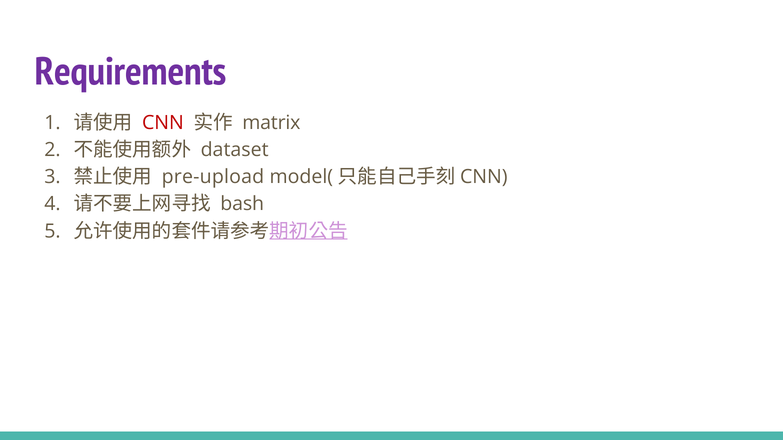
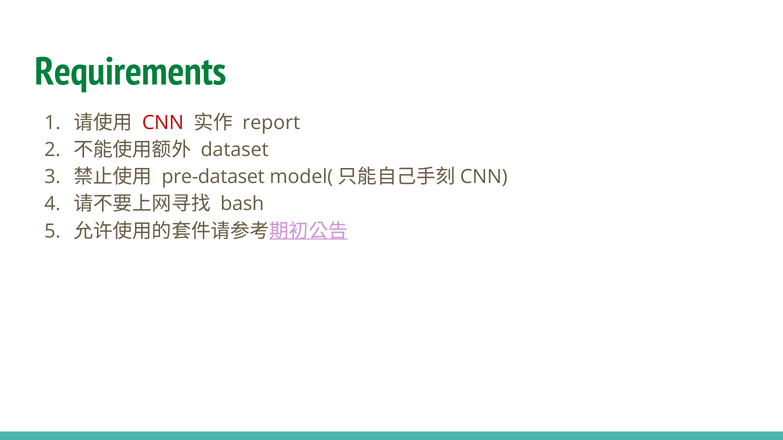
Requirements colour: purple -> green
matrix: matrix -> report
pre-upload: pre-upload -> pre-dataset
